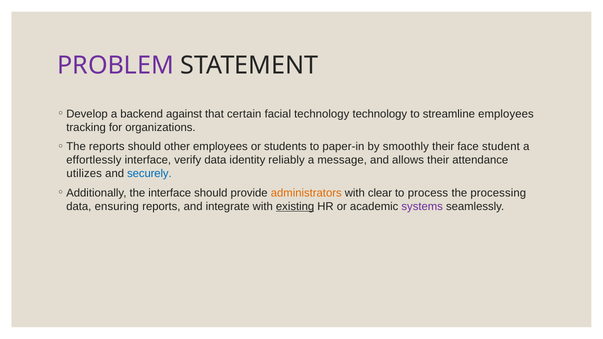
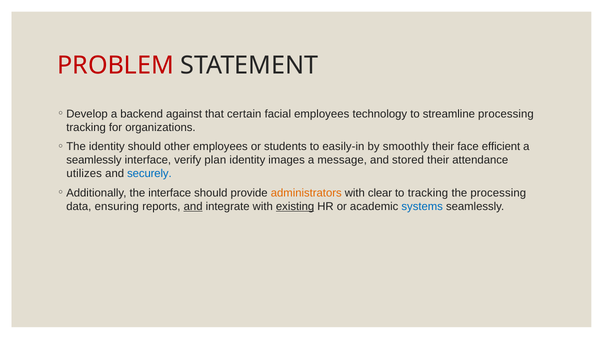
PROBLEM colour: purple -> red
facial technology: technology -> employees
streamline employees: employees -> processing
reports at (107, 147): reports -> identity
paper-in: paper-in -> easily-in
student: student -> efficient
effortlessly at (94, 160): effortlessly -> seamlessly
verify data: data -> plan
reliably: reliably -> images
allows: allows -> stored
to process: process -> tracking
and at (193, 207) underline: none -> present
systems colour: purple -> blue
